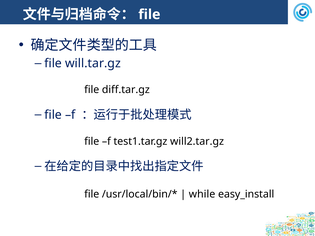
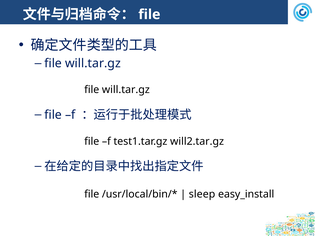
diff.tar.gz at (126, 90): diff.tar.gz -> will.tar.gz
while: while -> sleep
